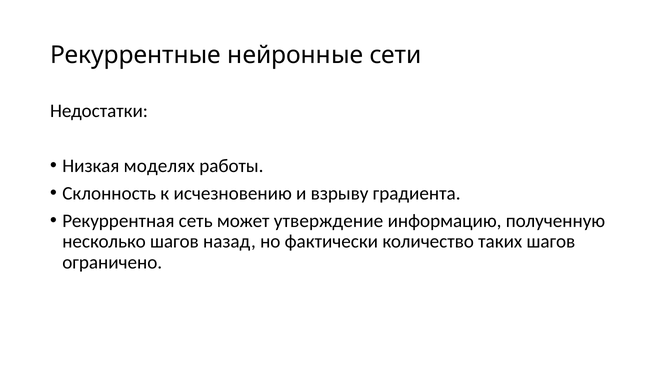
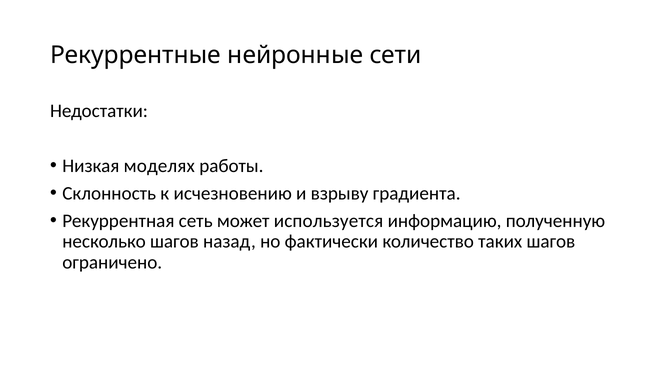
утверждение: утверждение -> используется
